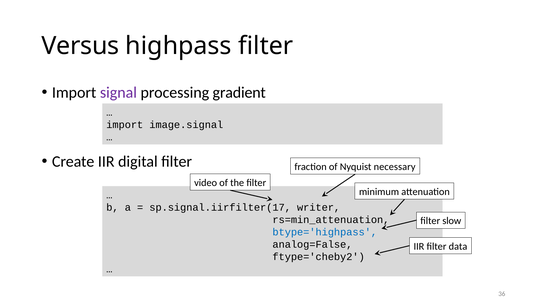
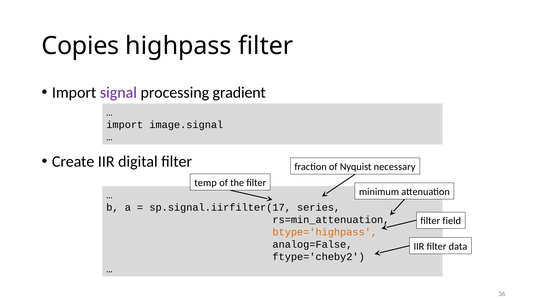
Versus: Versus -> Copies
video: video -> temp
writer: writer -> series
slow: slow -> field
btype='highpass colour: blue -> orange
